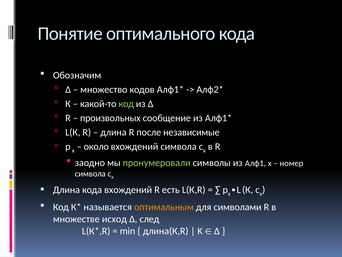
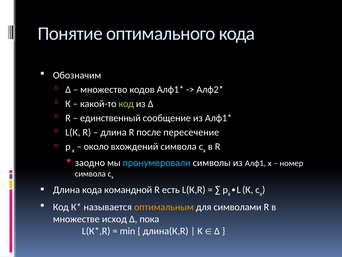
произвольных: произвольных -> единственный
независимые: независимые -> пересечение
пронумеровали colour: light green -> light blue
кода вхождений: вхождений -> командной
след: след -> пока
